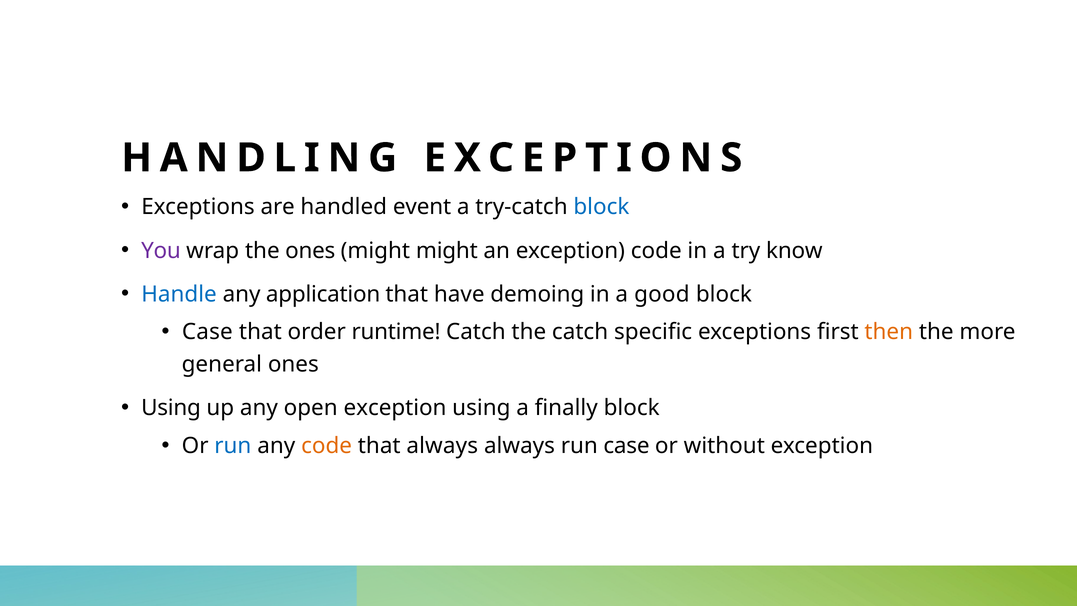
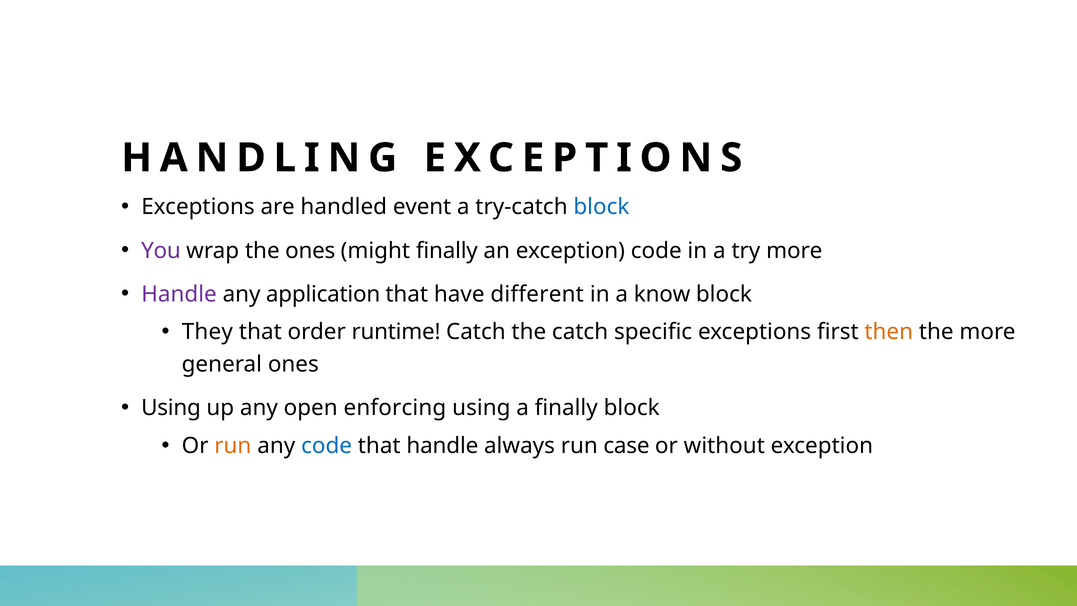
might might: might -> finally
try know: know -> more
Handle at (179, 294) colour: blue -> purple
demoing: demoing -> different
good: good -> know
Case at (207, 332): Case -> They
open exception: exception -> enforcing
run at (233, 446) colour: blue -> orange
code at (327, 446) colour: orange -> blue
that always: always -> handle
